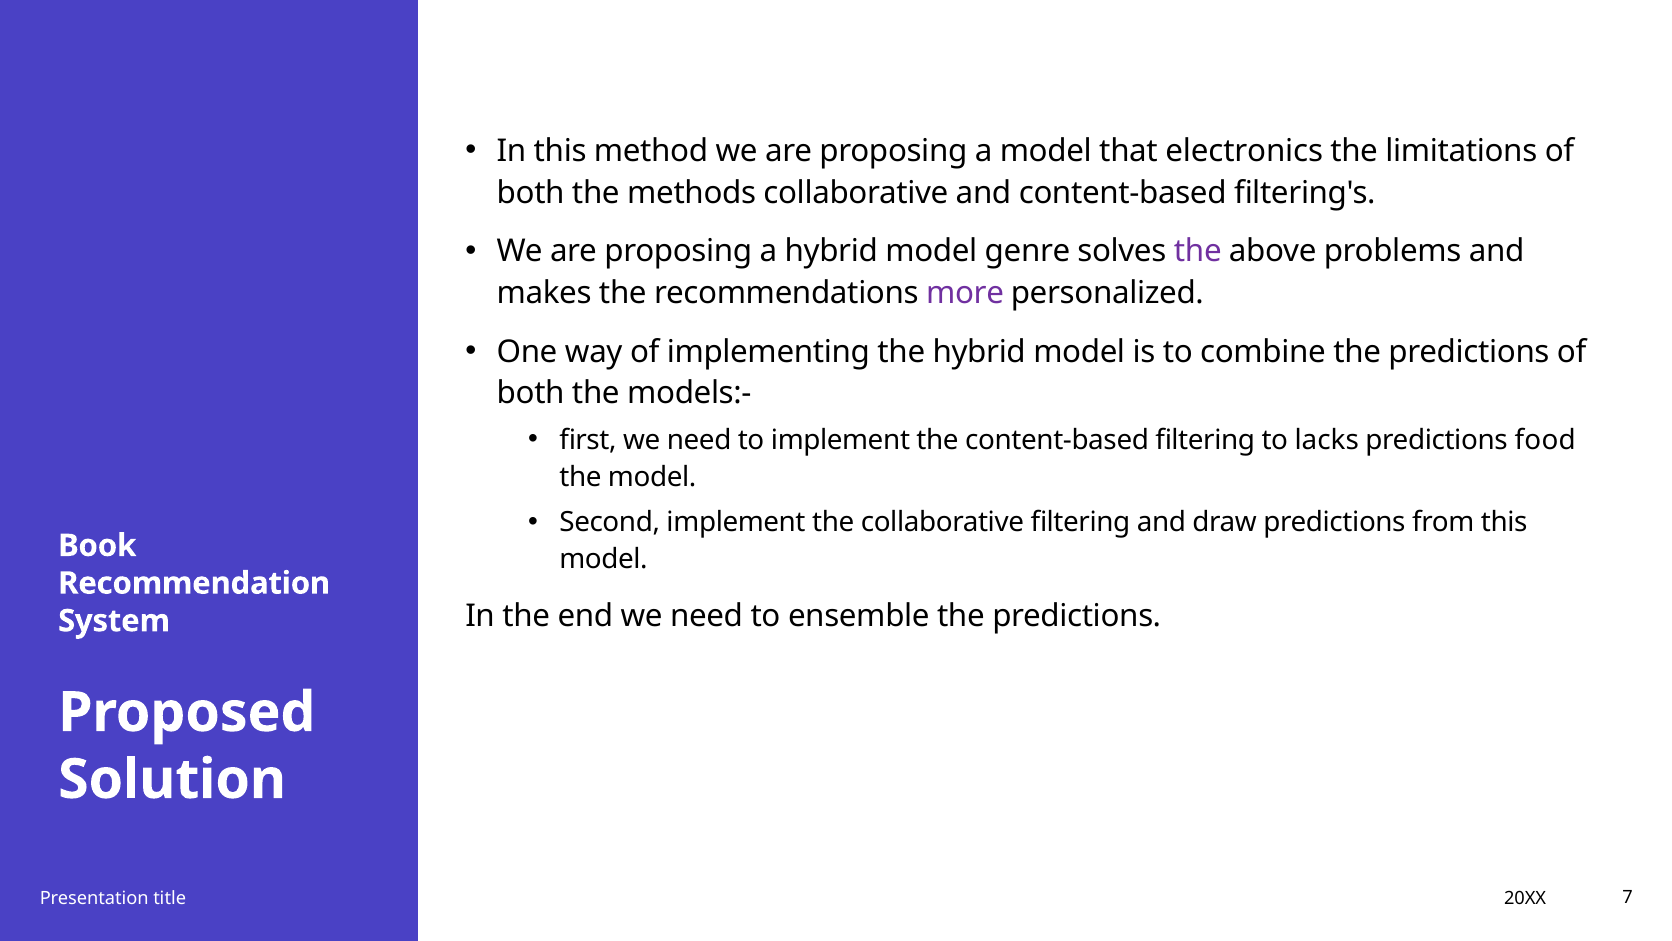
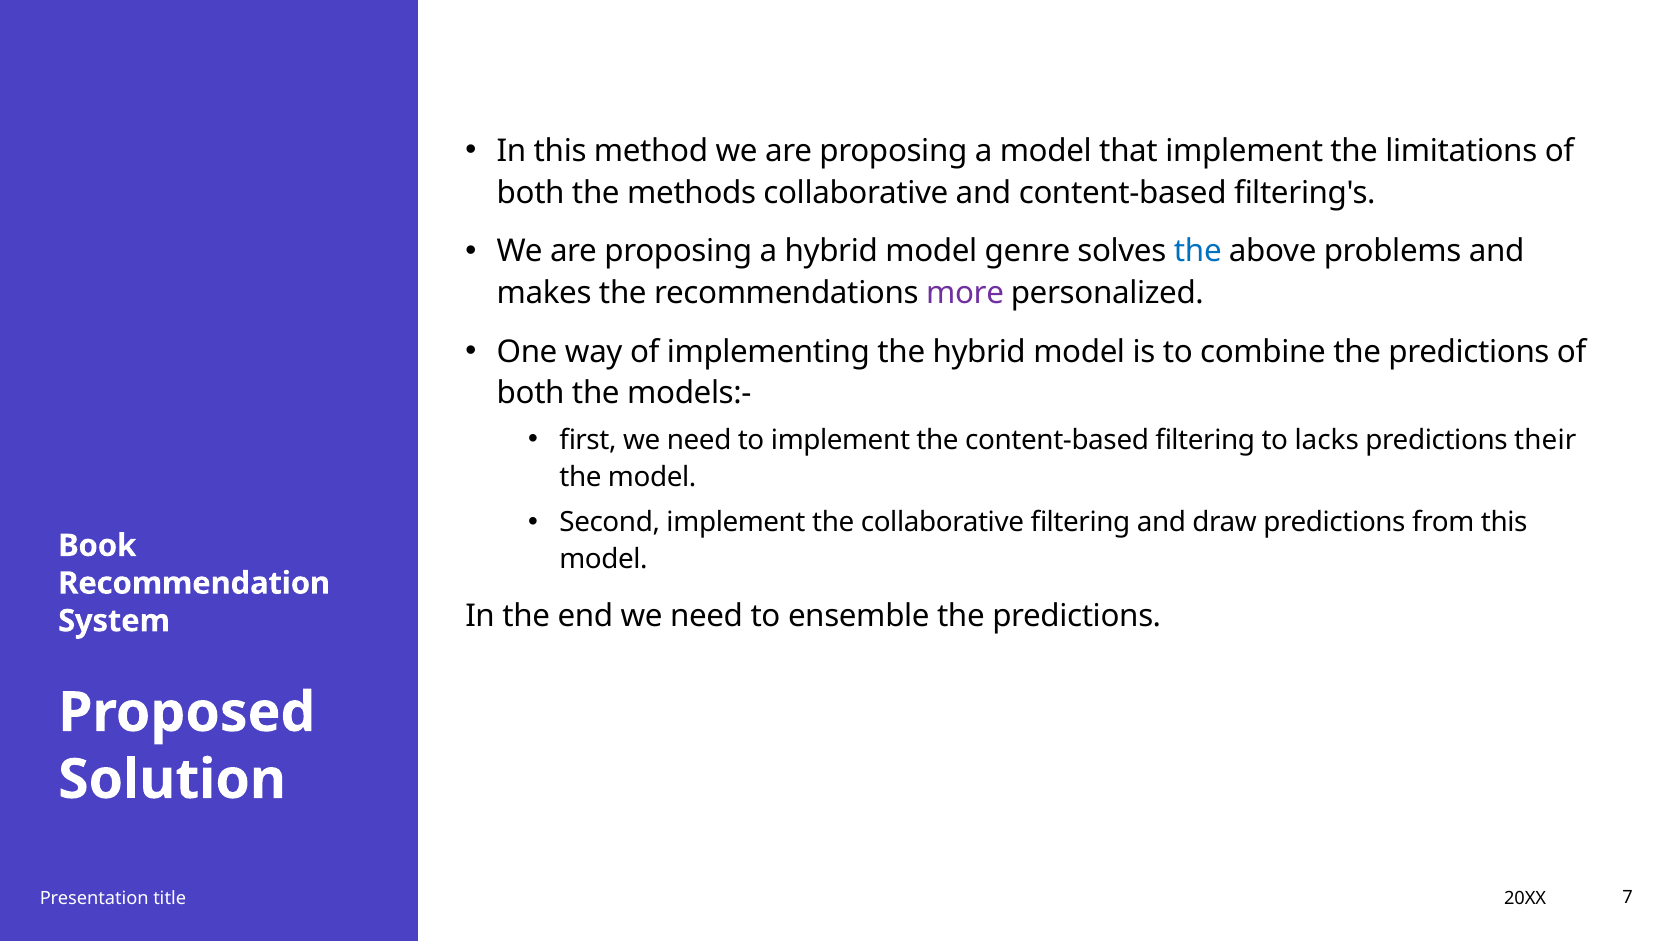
that electronics: electronics -> implement
the at (1198, 251) colour: purple -> blue
food: food -> their
